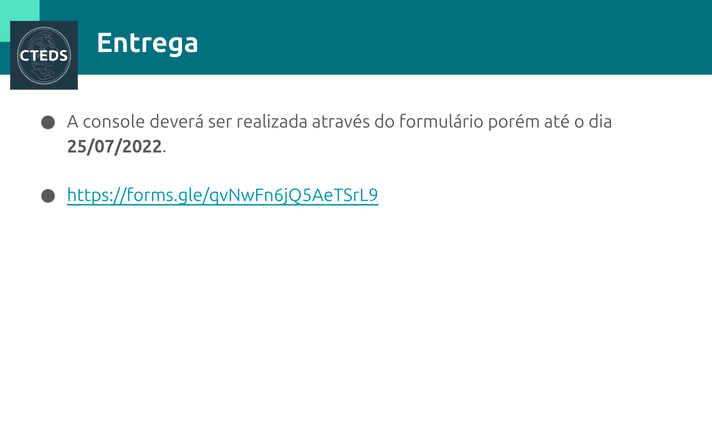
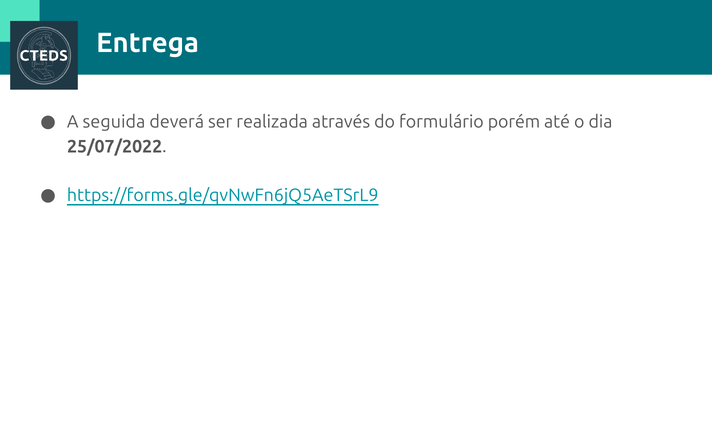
console: console -> seguida
